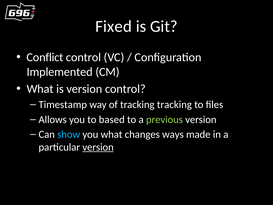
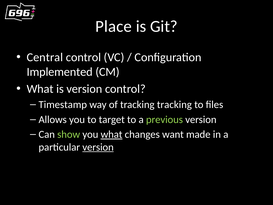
Fixed: Fixed -> Place
Conflict: Conflict -> Central
based: based -> target
show colour: light blue -> light green
what at (112, 134) underline: none -> present
ways: ways -> want
